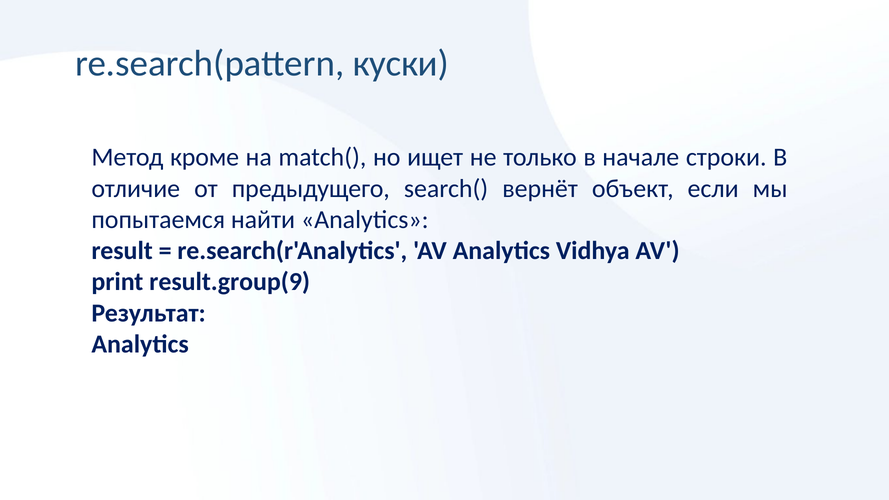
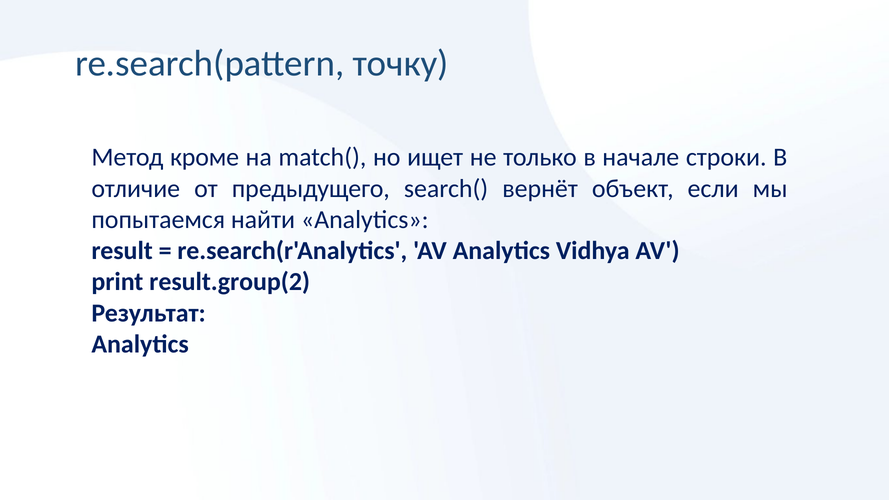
куски: куски -> точку
result.group(9: result.group(9 -> result.group(2
